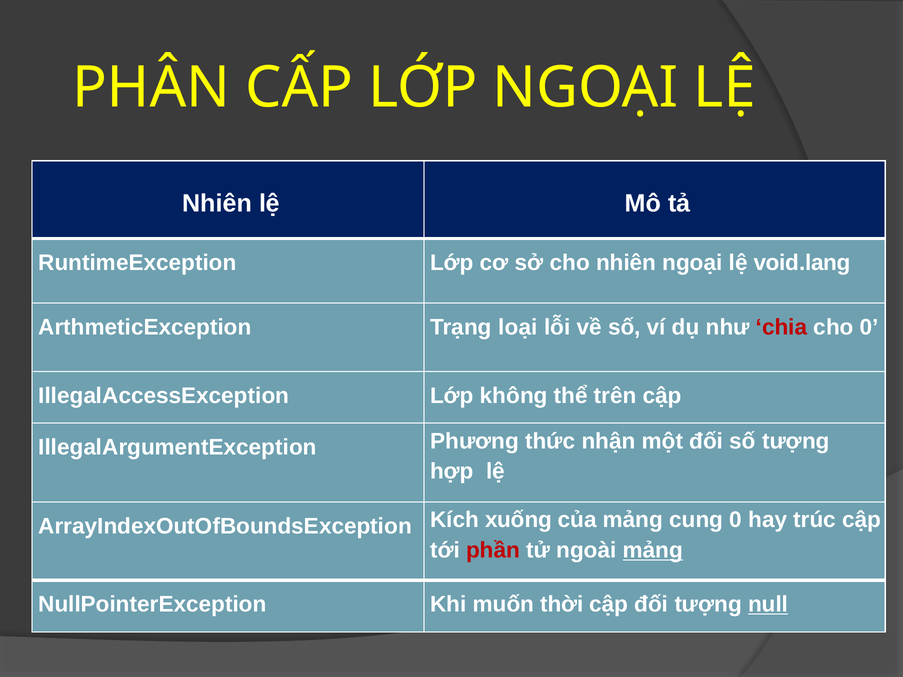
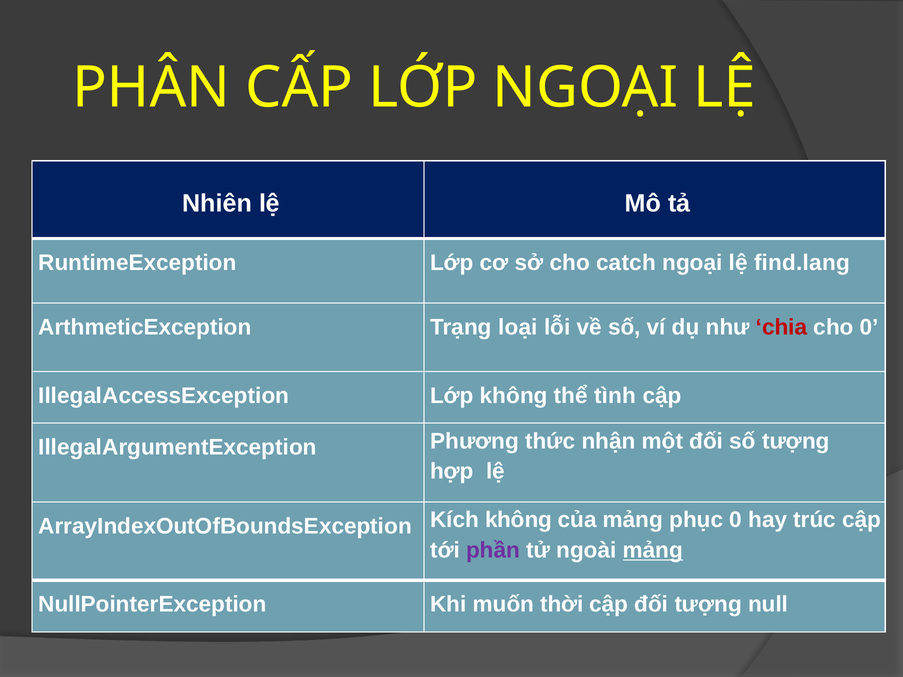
cho nhiên: nhiên -> catch
void.lang: void.lang -> find.lang
trên: trên -> tình
Kích xuống: xuống -> không
cung: cung -> phục
phần colour: red -> purple
null underline: present -> none
